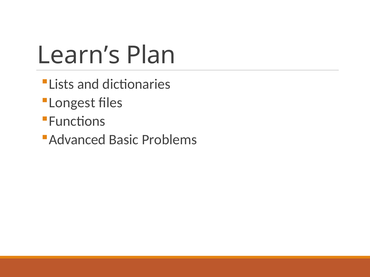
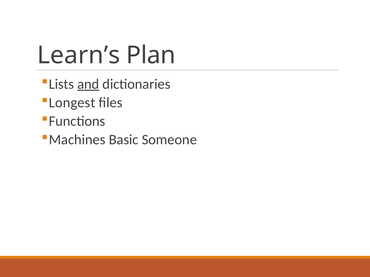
and underline: none -> present
Advanced: Advanced -> Machines
Problems: Problems -> Someone
